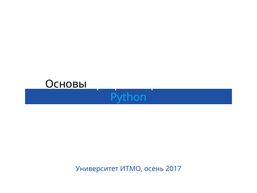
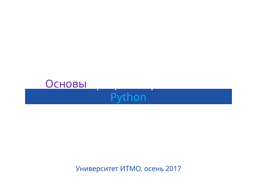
Основы colour: black -> purple
